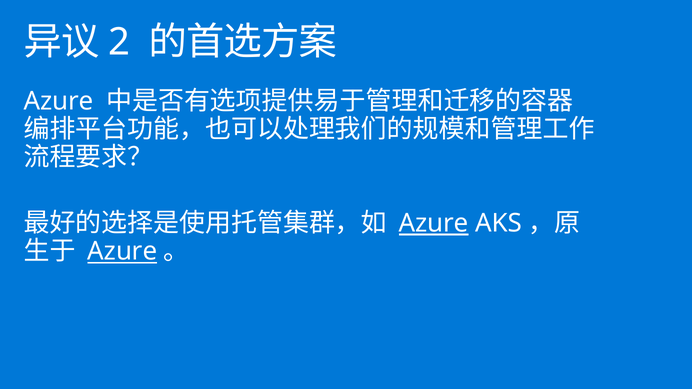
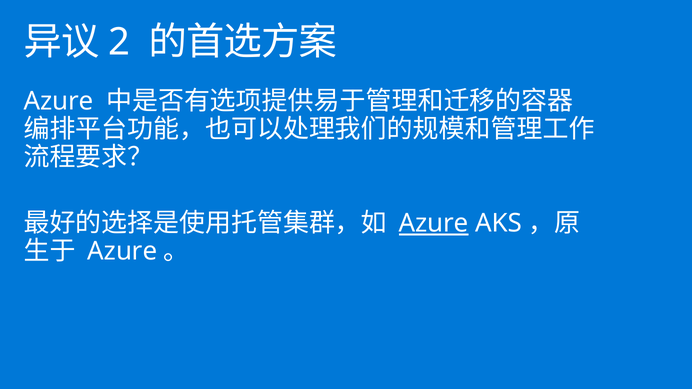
Azure at (122, 252) underline: present -> none
